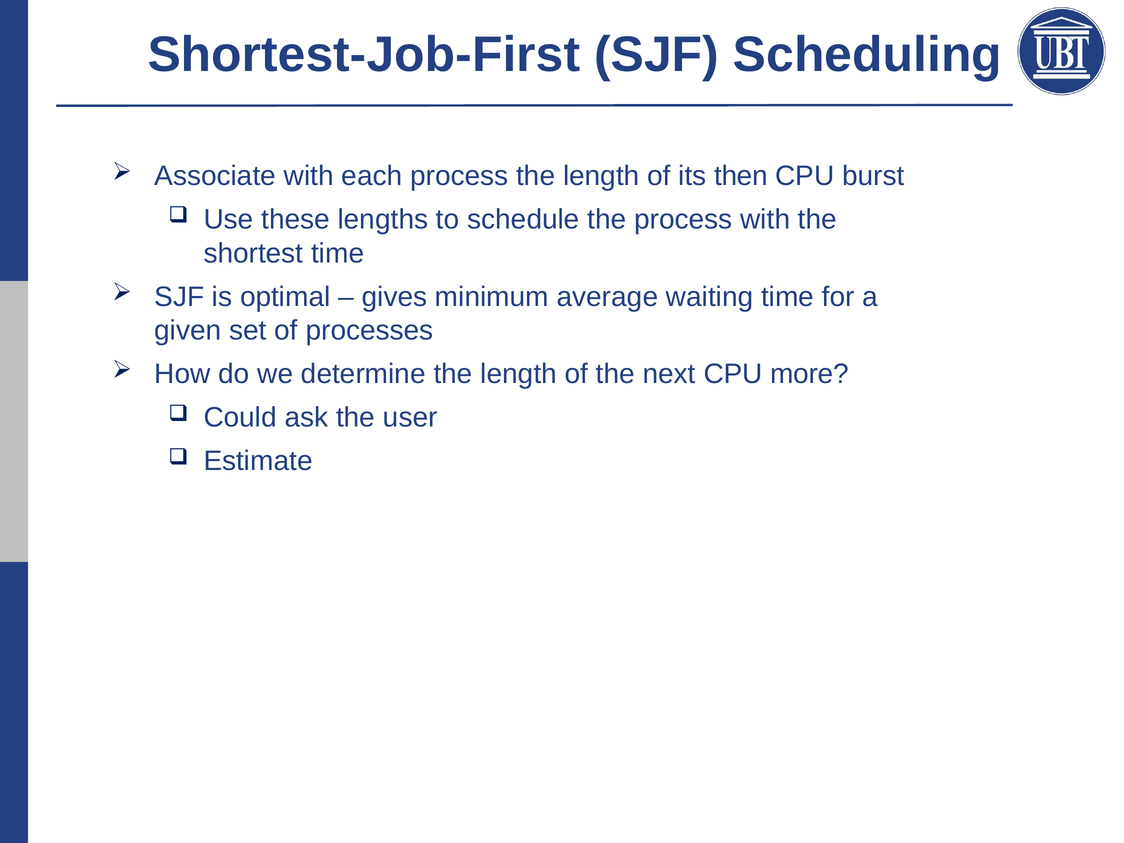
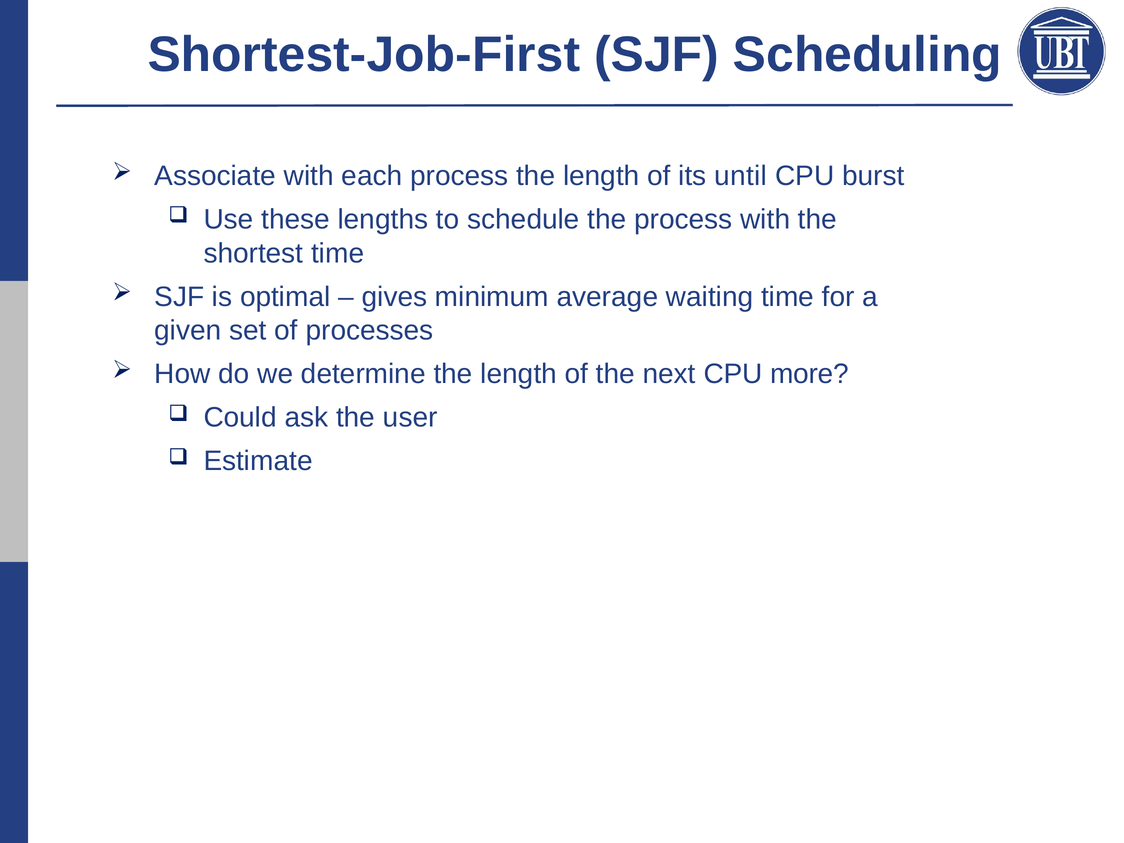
then: then -> until
